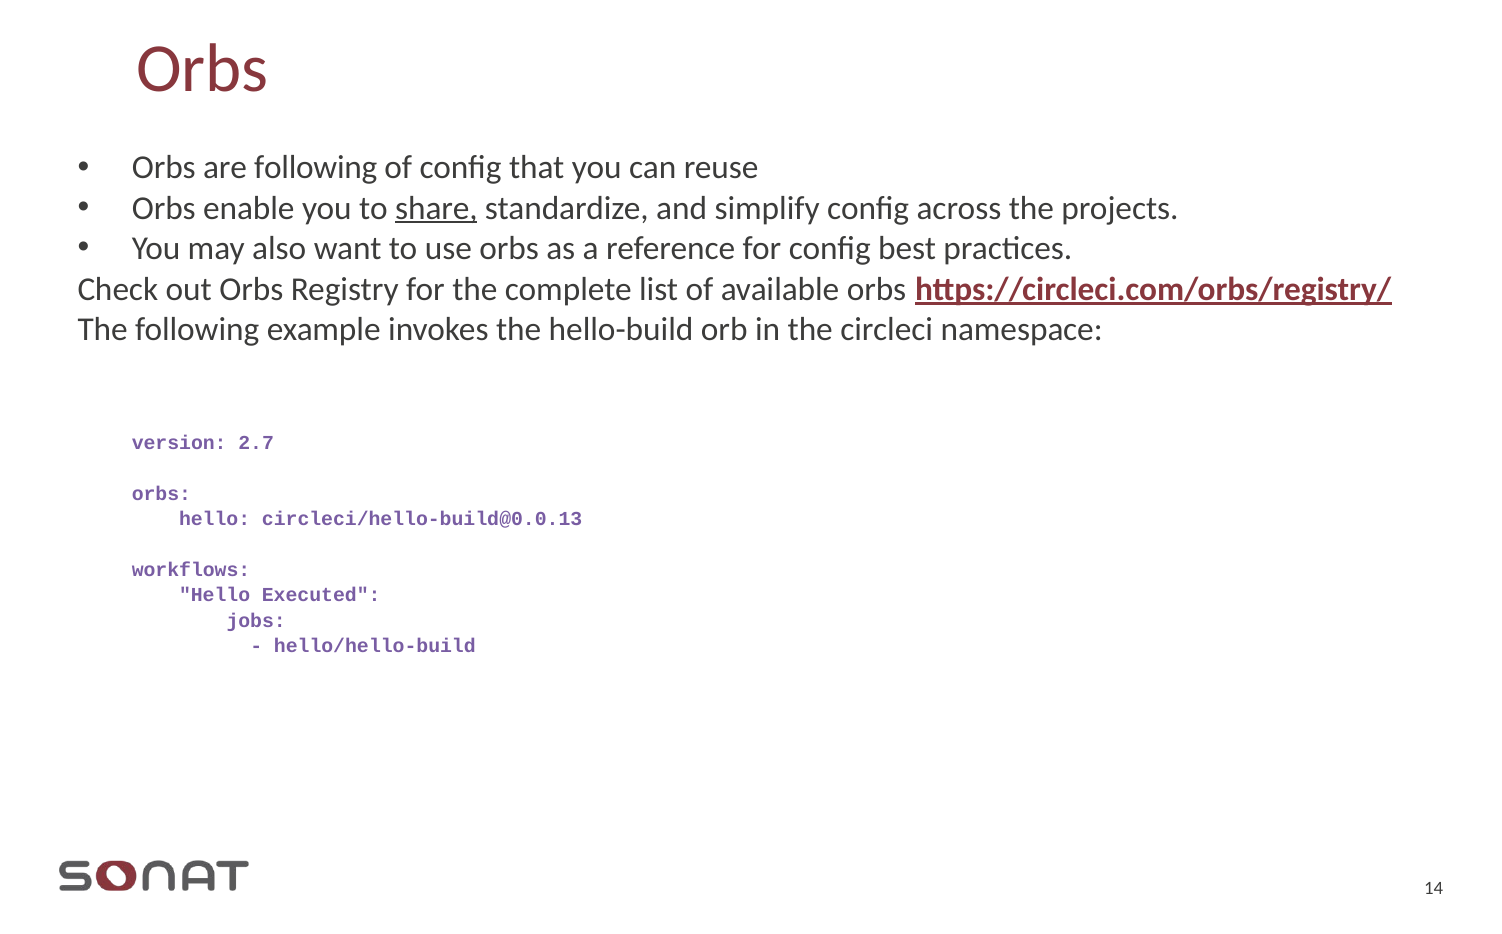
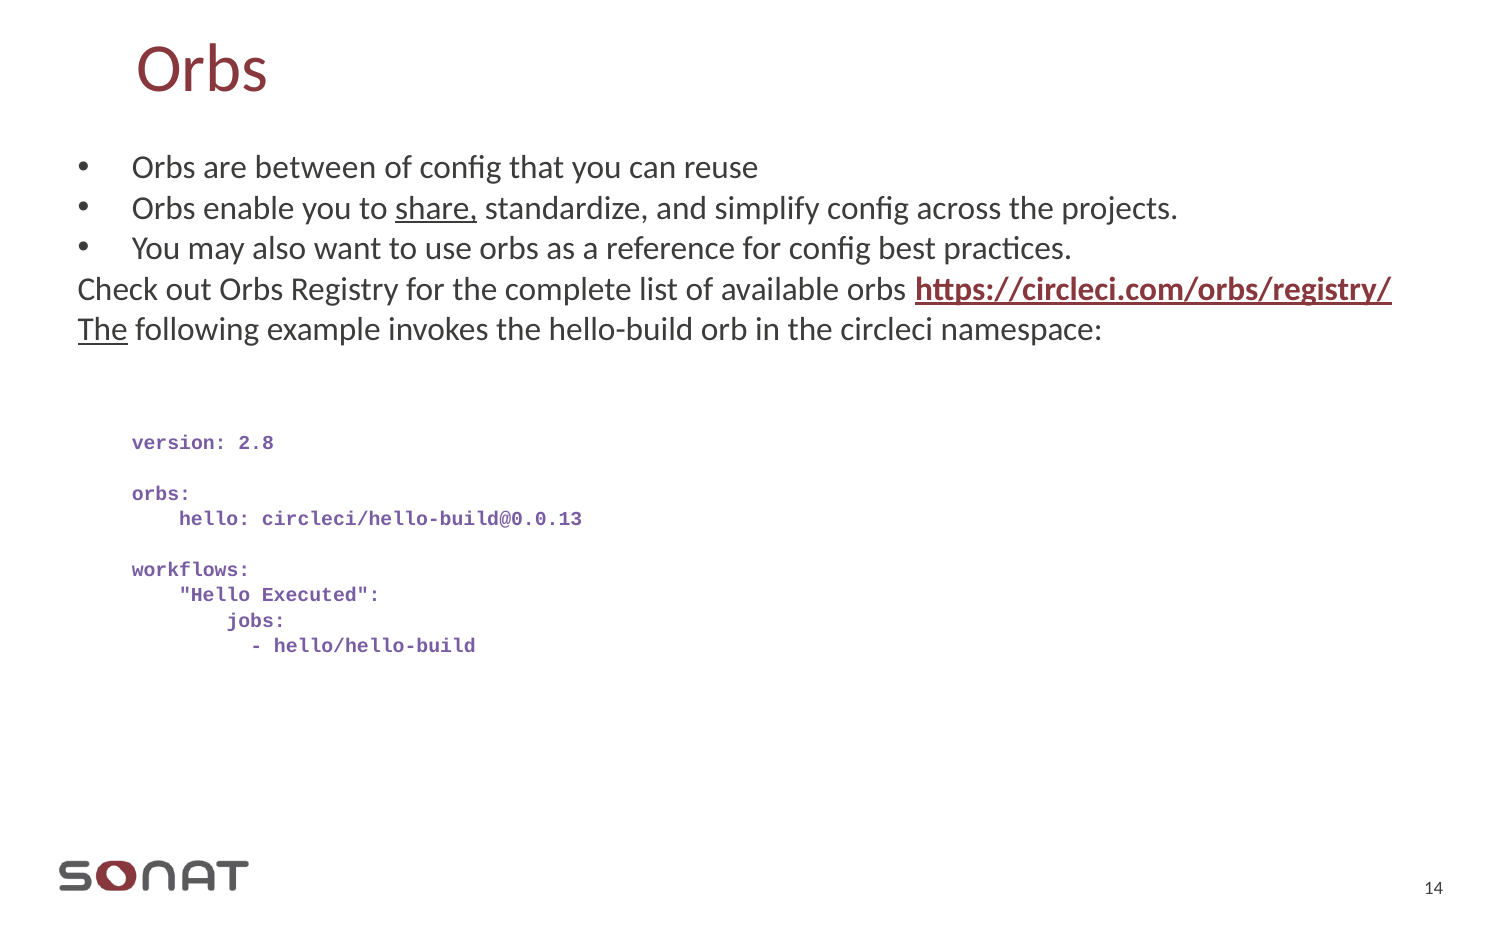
are following: following -> between
The at (103, 329) underline: none -> present
2.7: 2.7 -> 2.8
